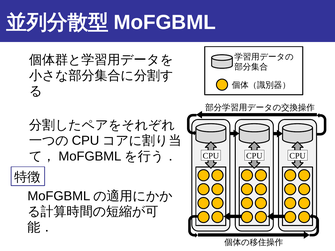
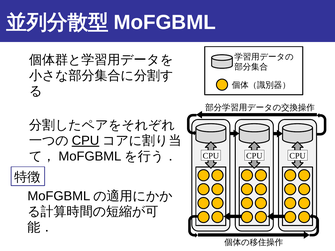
CPU at (86, 141) underline: none -> present
